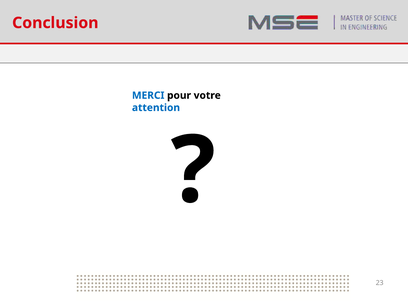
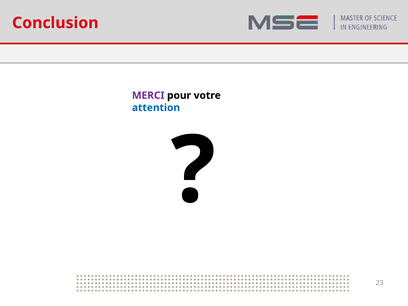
MERCI colour: blue -> purple
